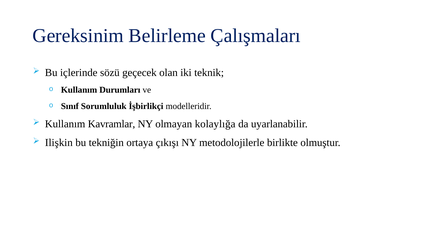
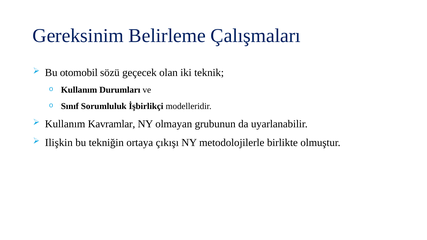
içlerinde: içlerinde -> otomobil
kolaylığa: kolaylığa -> grubunun
